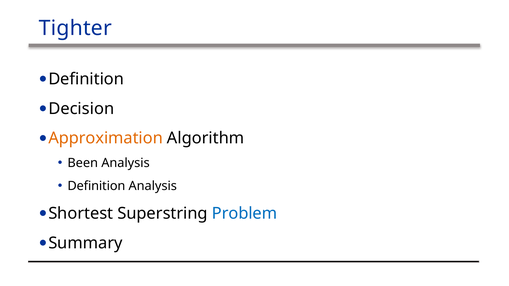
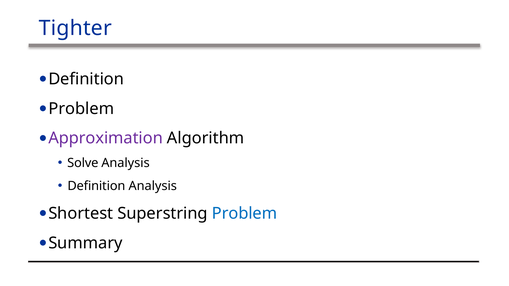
Decision at (81, 109): Decision -> Problem
Approximation colour: orange -> purple
Been: Been -> Solve
